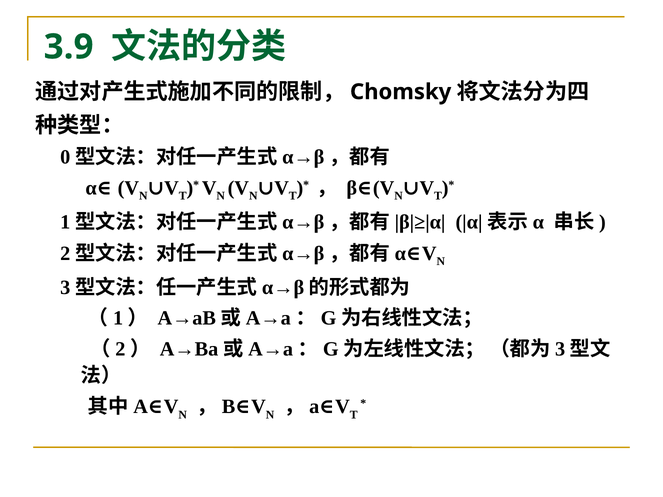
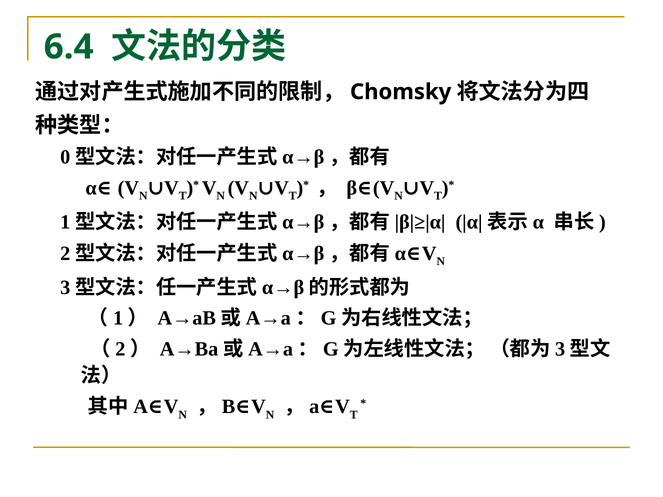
3.9: 3.9 -> 6.4
